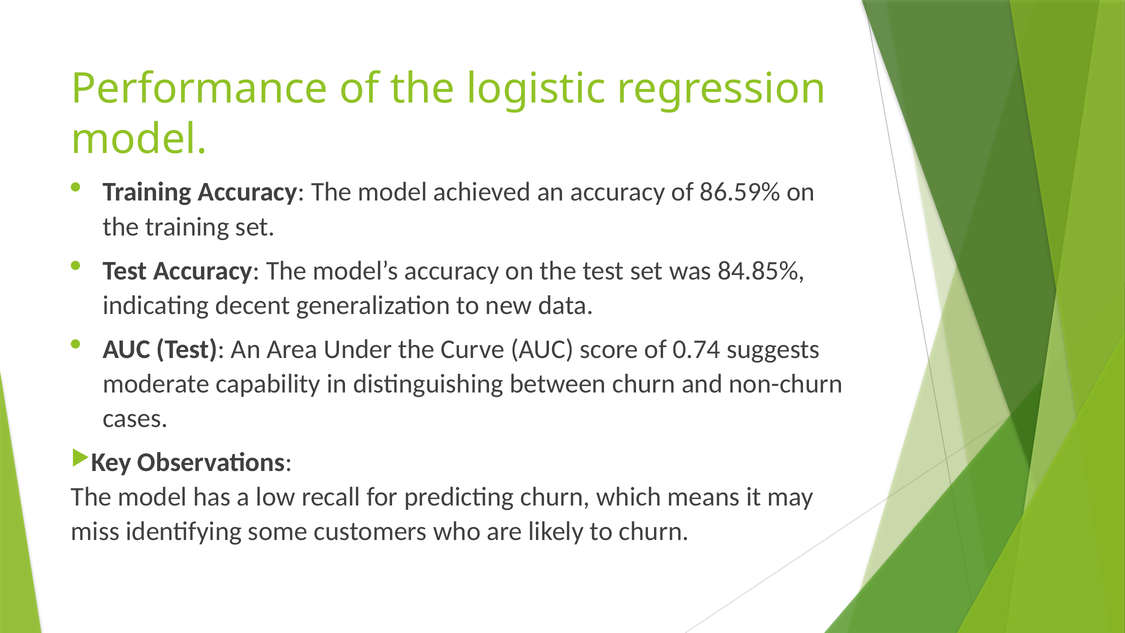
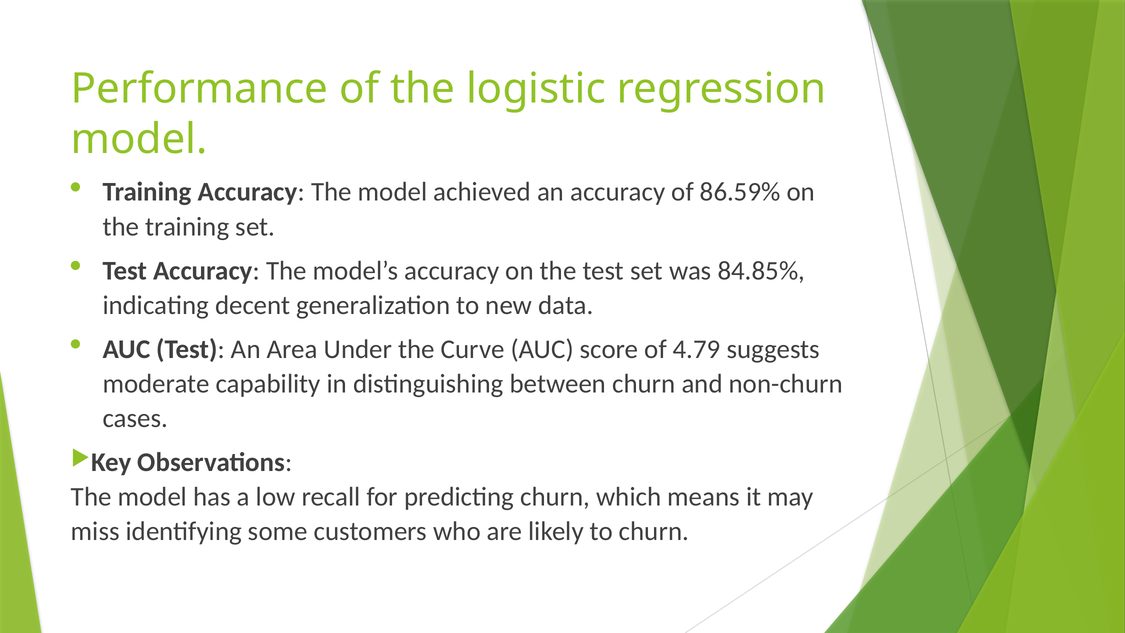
0.74: 0.74 -> 4.79
